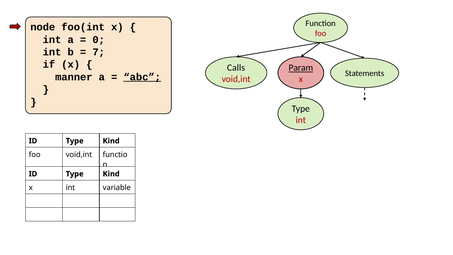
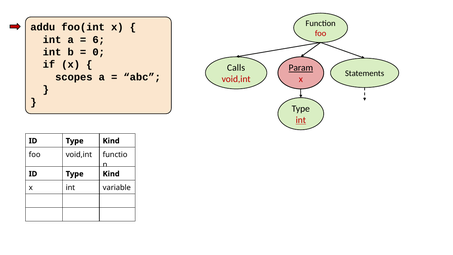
node: node -> addu
0: 0 -> 6
7: 7 -> 0
manner: manner -> scopes
abc underline: present -> none
int at (301, 120) underline: none -> present
